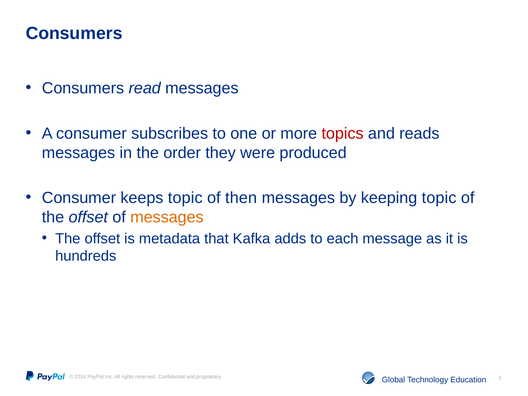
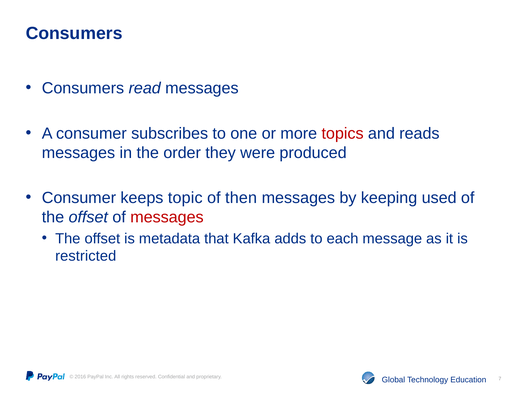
keeping topic: topic -> used
messages at (167, 217) colour: orange -> red
hundreds: hundreds -> restricted
